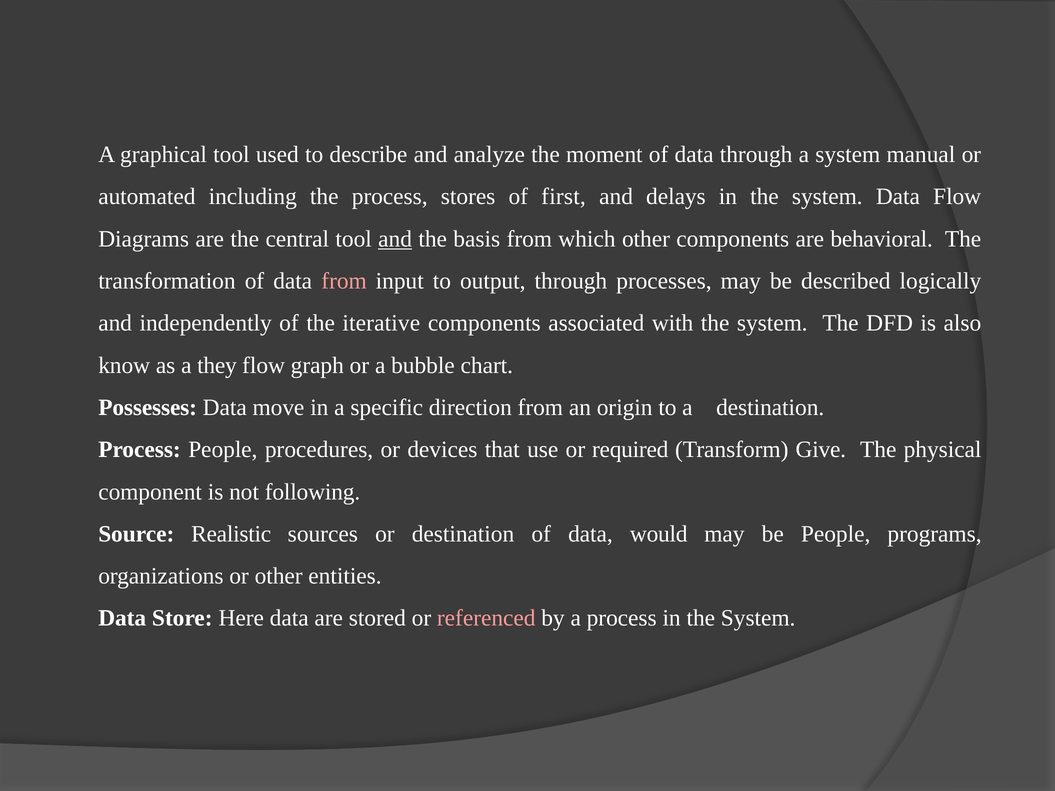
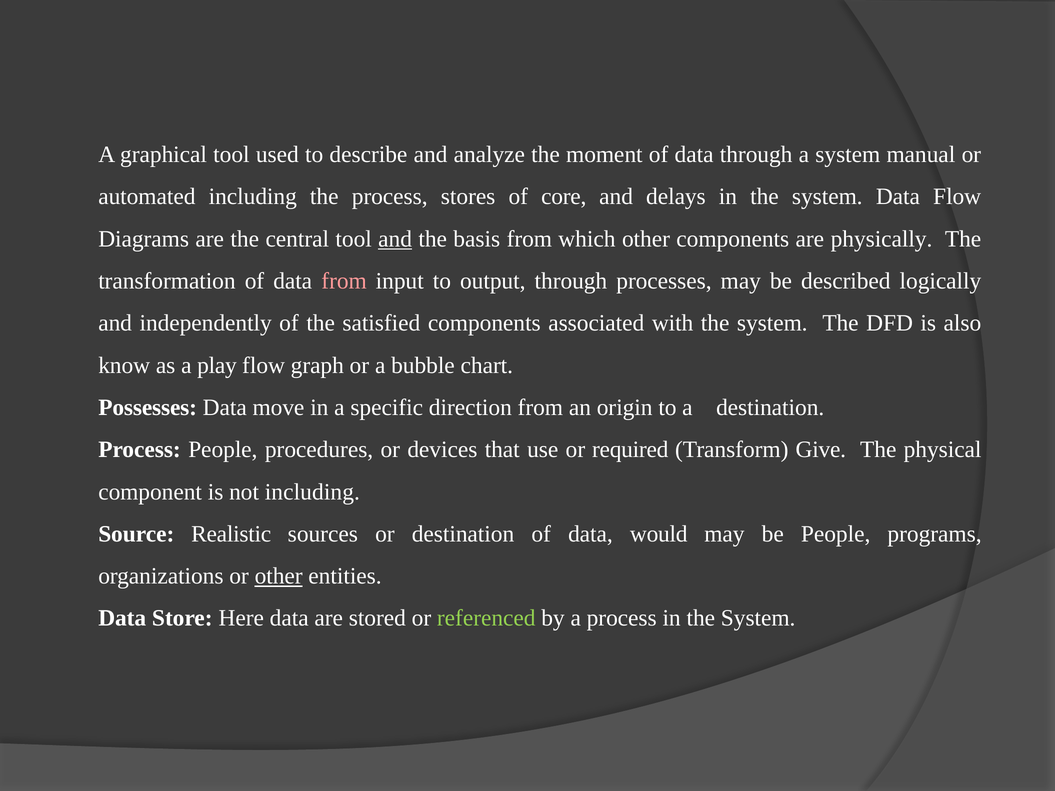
first: first -> core
behavioral: behavioral -> physically
iterative: iterative -> satisfied
they: they -> play
not following: following -> including
other at (279, 576) underline: none -> present
referenced colour: pink -> light green
